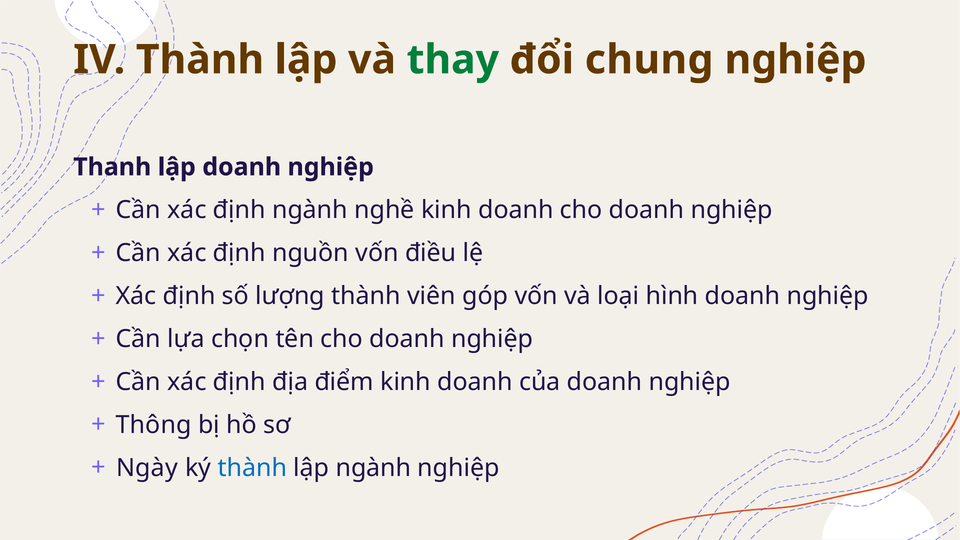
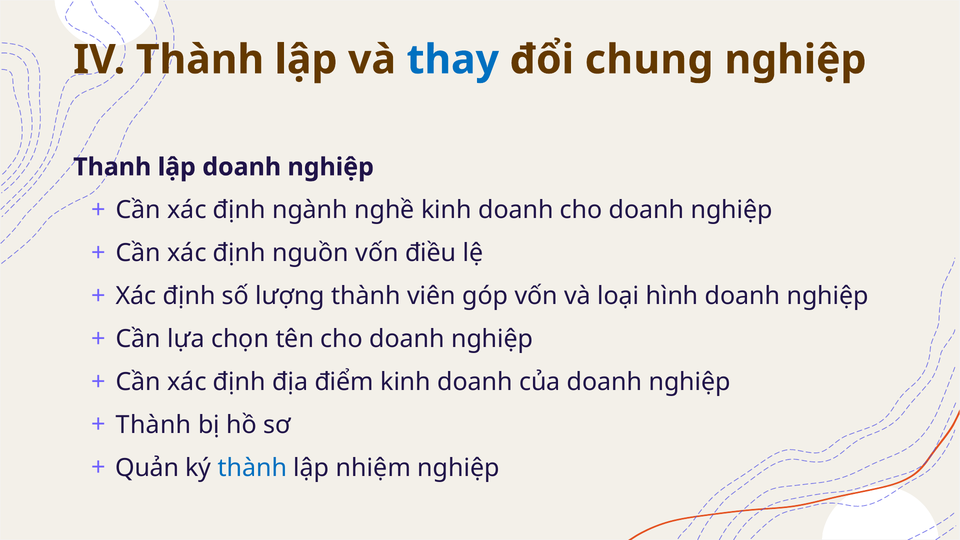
thay colour: green -> blue
Thông at (154, 425): Thông -> Thành
Ngày: Ngày -> Quản
lập ngành: ngành -> nhiệm
